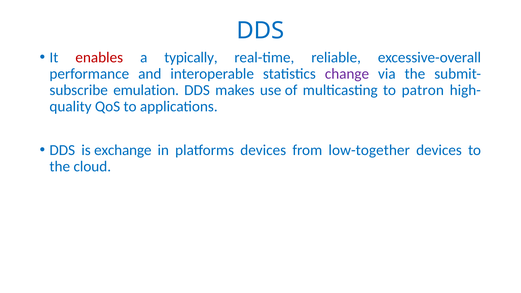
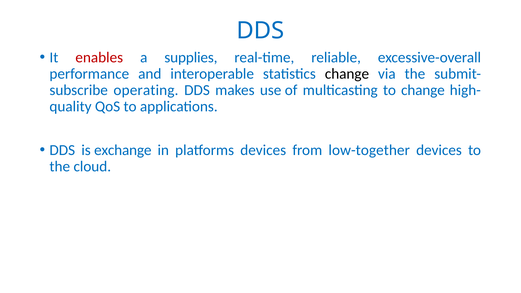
typically: typically -> supplies
change at (347, 74) colour: purple -> black
emulation: emulation -> operating
to patron: patron -> change
